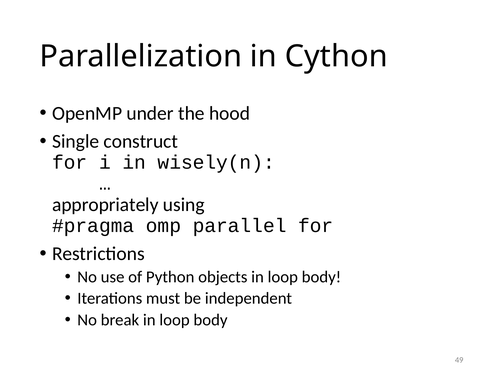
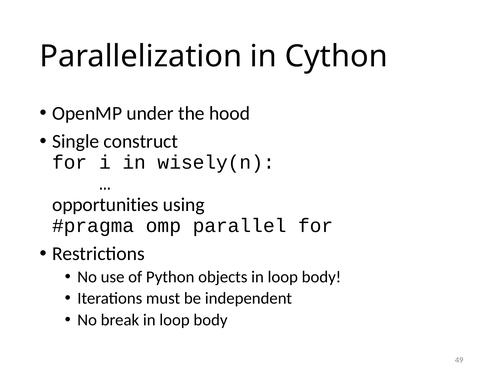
appropriately: appropriately -> opportunities
